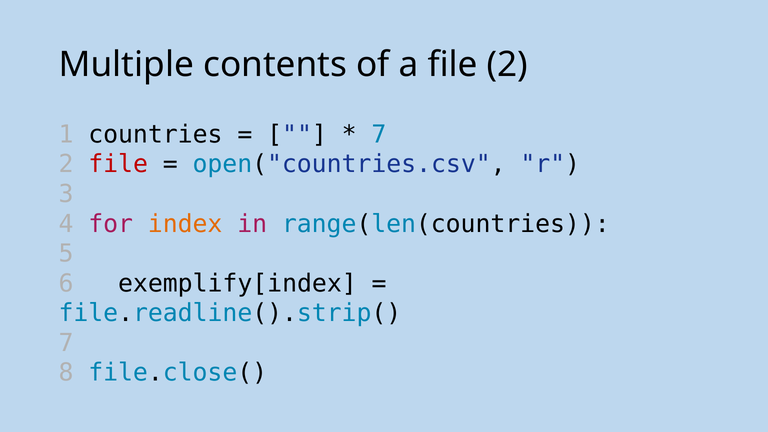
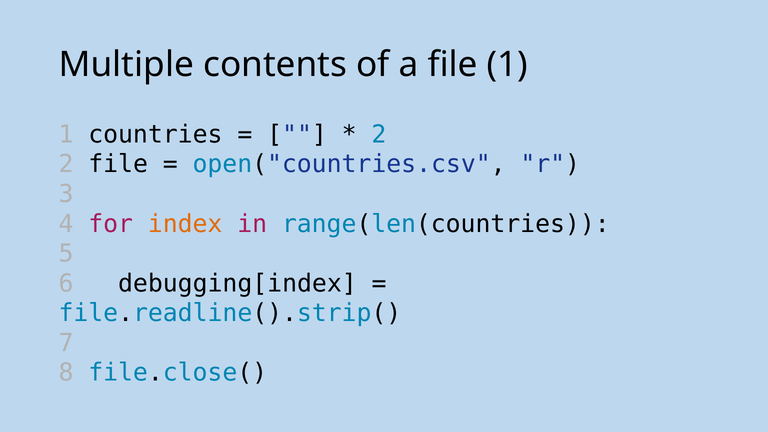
file 2: 2 -> 1
7 at (379, 134): 7 -> 2
file at (118, 164) colour: red -> black
exemplify[index: exemplify[index -> debugging[index
